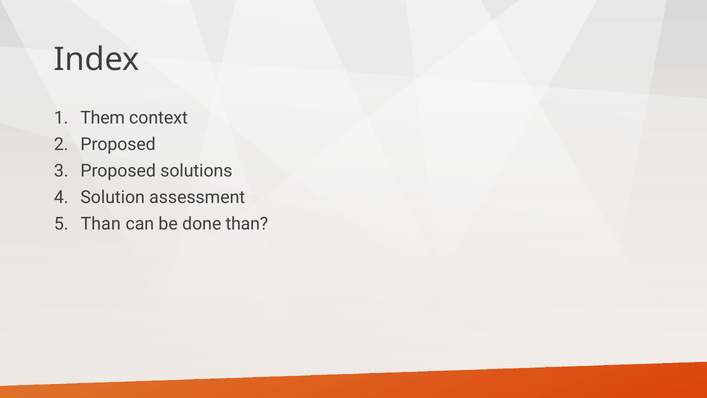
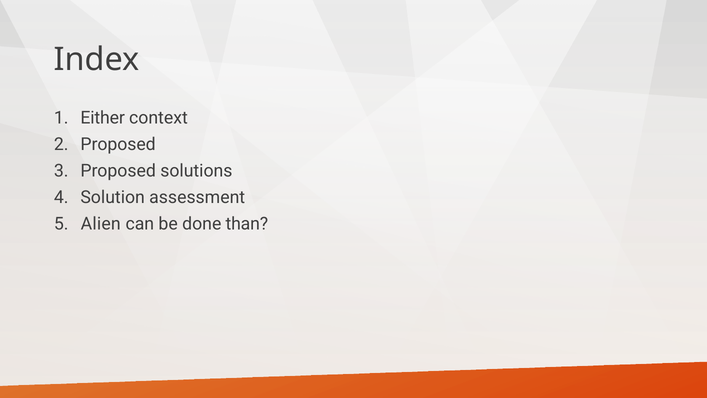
Them: Them -> Either
Than at (101, 224): Than -> Alien
